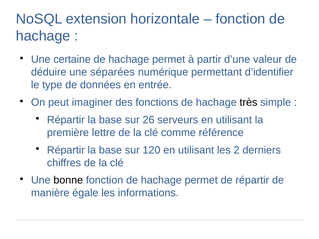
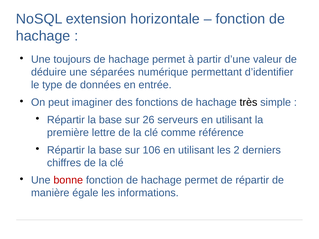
certaine: certaine -> toujours
120: 120 -> 106
bonne colour: black -> red
